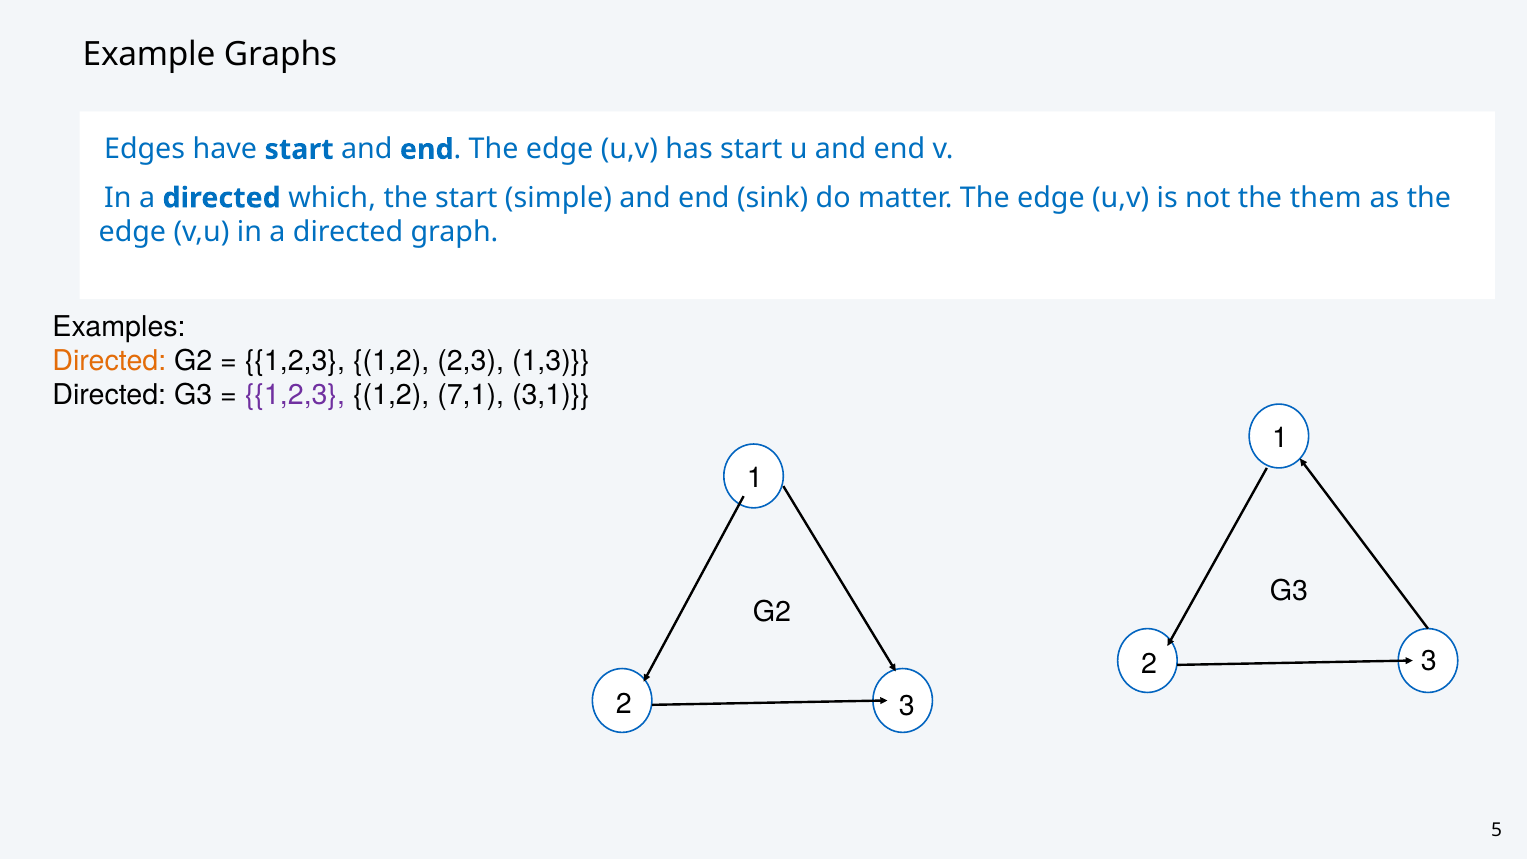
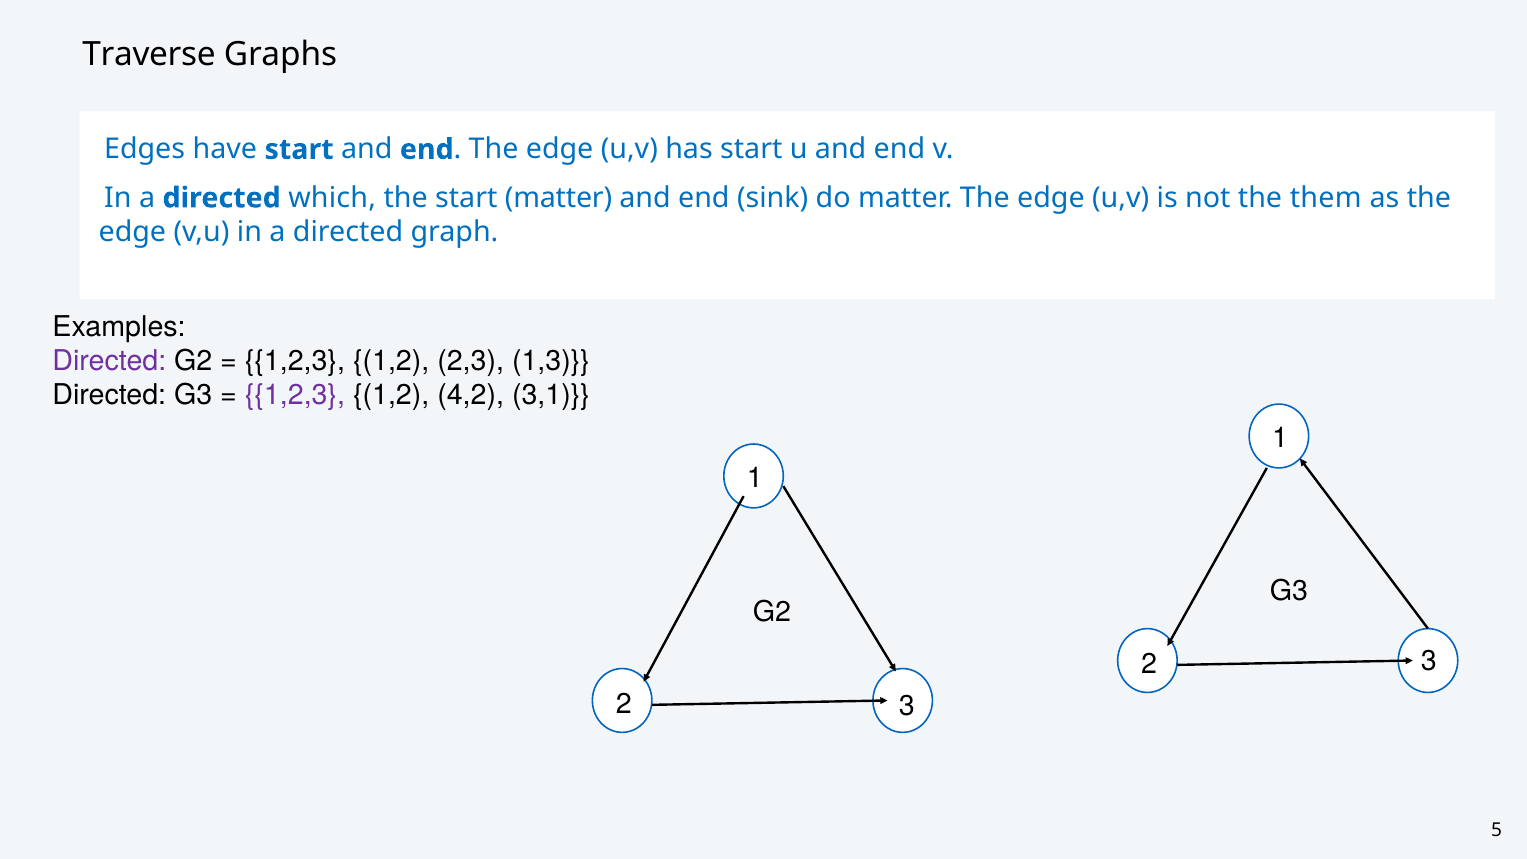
Example: Example -> Traverse
start simple: simple -> matter
Directed at (109, 361) colour: orange -> purple
7,1: 7,1 -> 4,2
